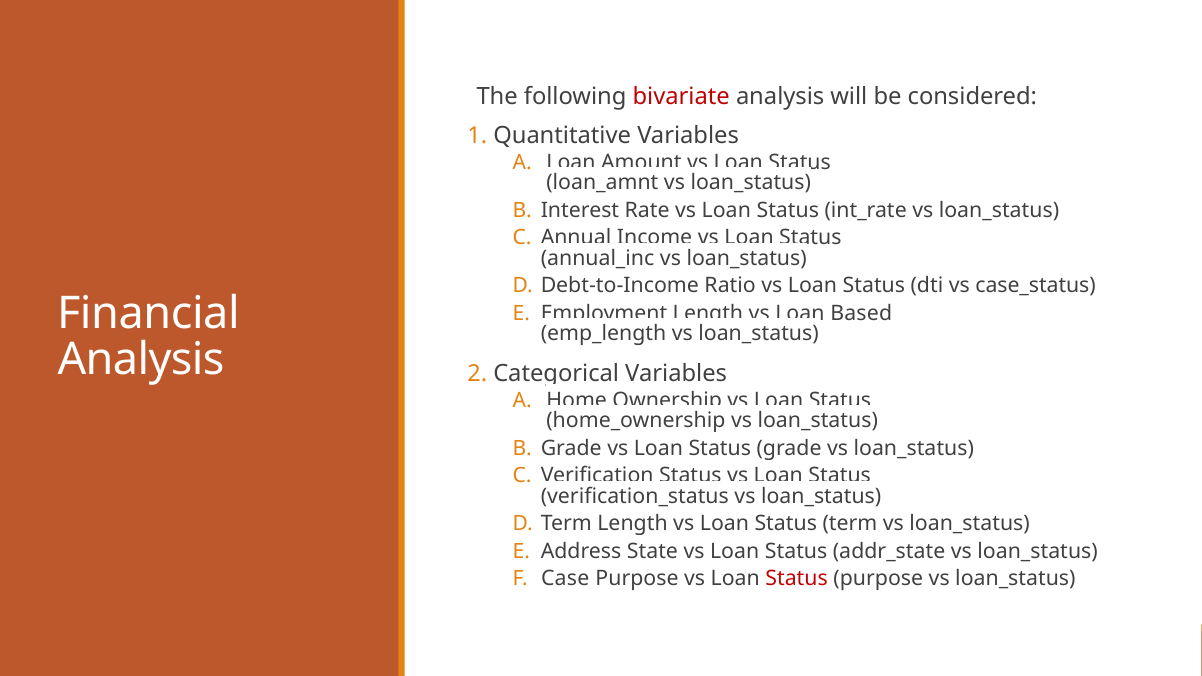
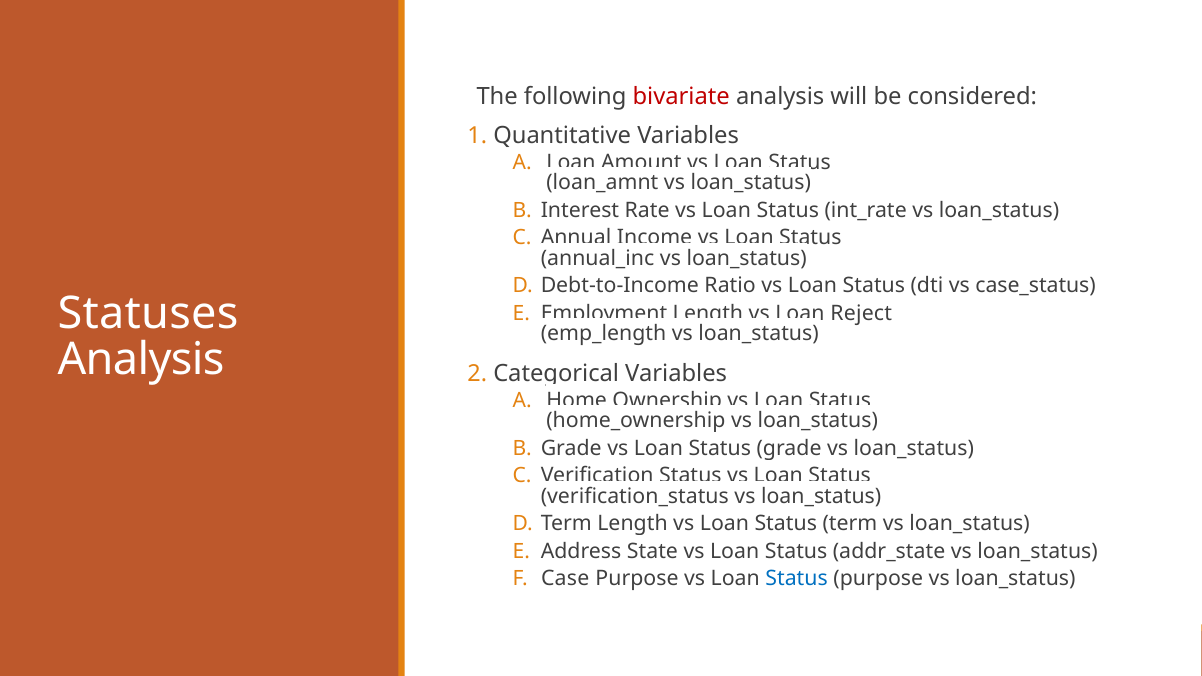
Financial: Financial -> Statuses
Based: Based -> Reject
Status at (797, 579) colour: red -> blue
